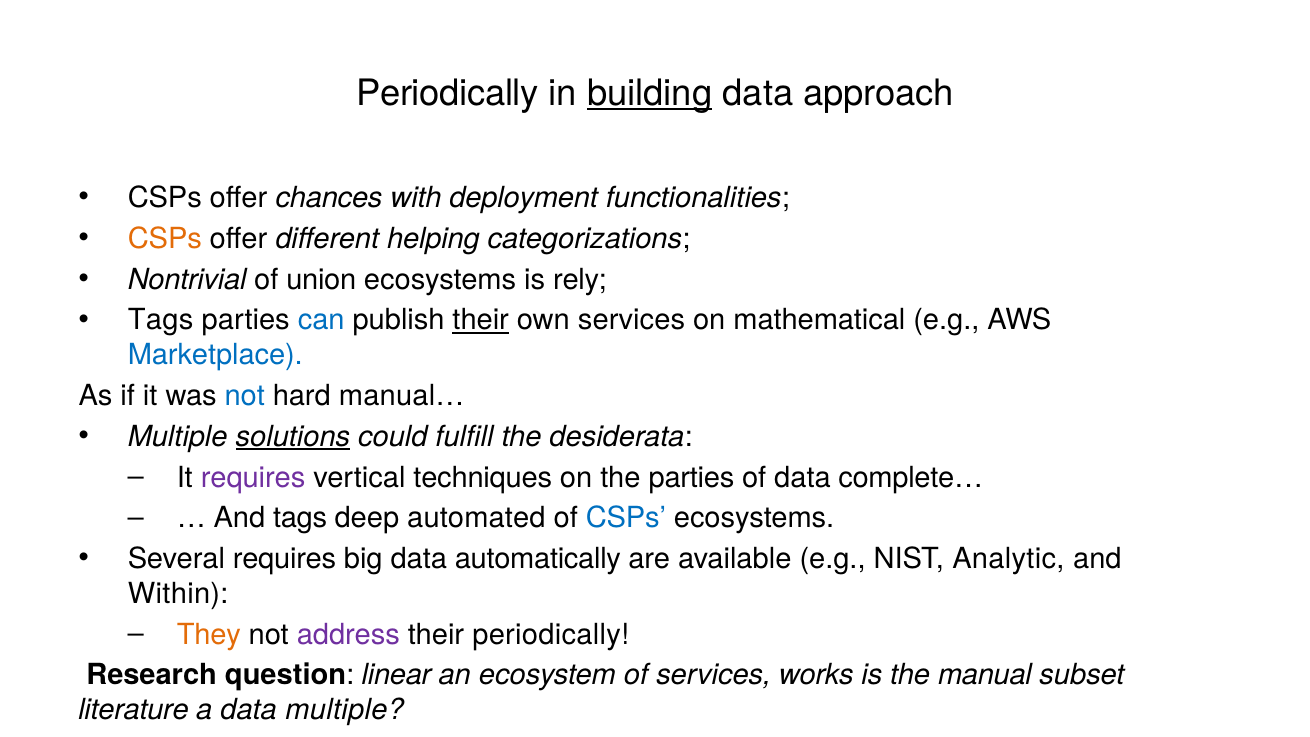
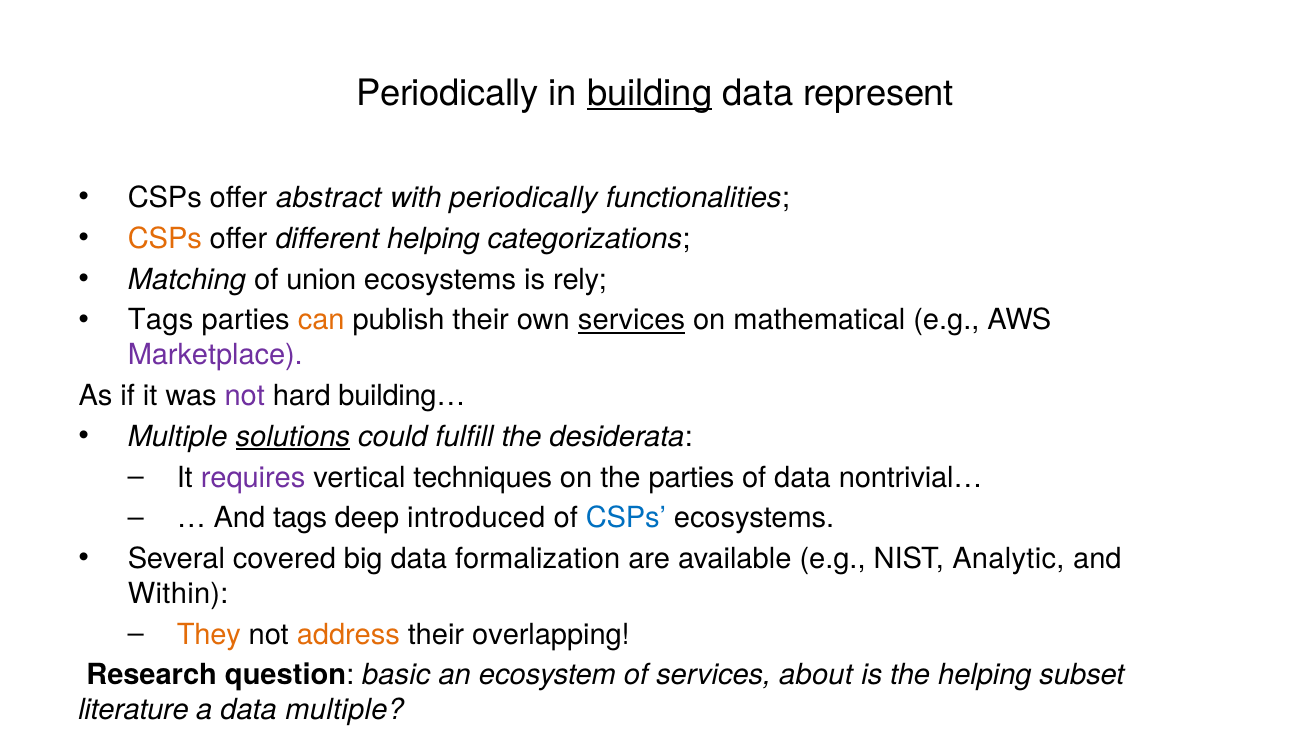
approach: approach -> represent
chances: chances -> abstract
with deployment: deployment -> periodically
Nontrivial: Nontrivial -> Matching
can colour: blue -> orange
their at (481, 320) underline: present -> none
services at (631, 320) underline: none -> present
Marketplace colour: blue -> purple
not at (245, 396) colour: blue -> purple
manual…: manual… -> building…
complete…: complete… -> nontrivial…
automated: automated -> introduced
Several requires: requires -> covered
automatically: automatically -> formalization
address colour: purple -> orange
their periodically: periodically -> overlapping
linear: linear -> basic
works: works -> about
the manual: manual -> helping
